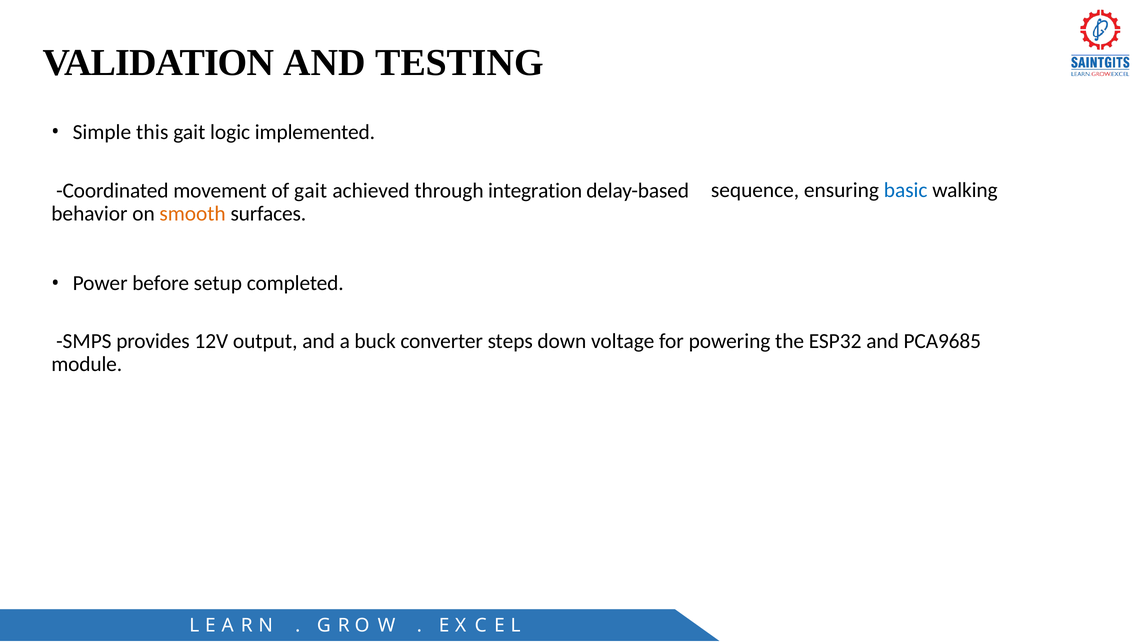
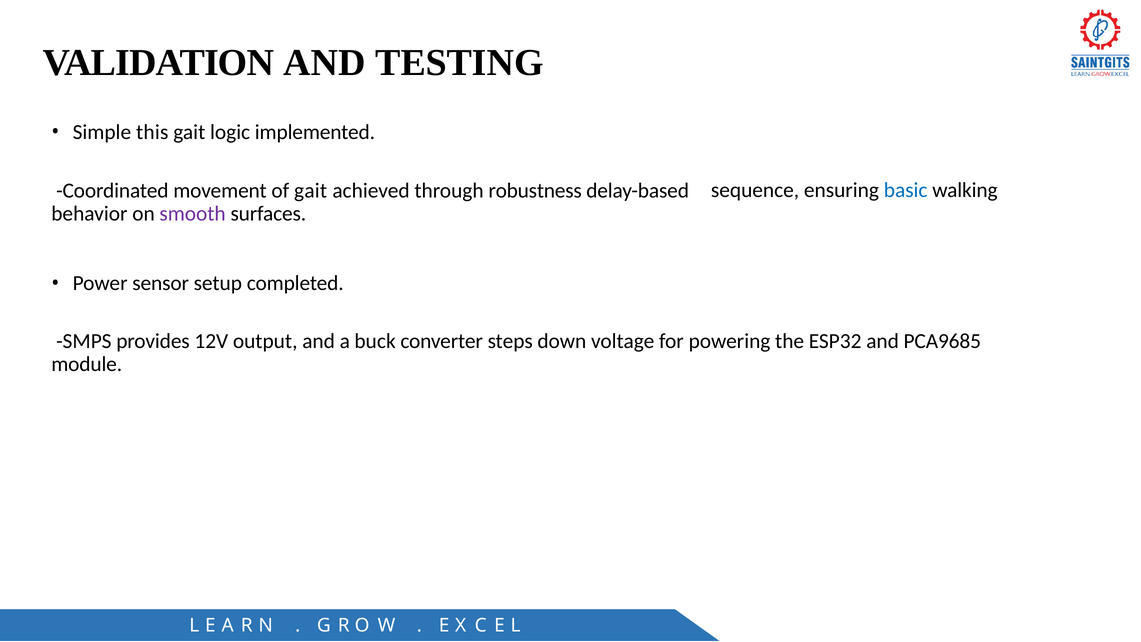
integration: integration -> robustness
smooth colour: orange -> purple
before: before -> sensor
